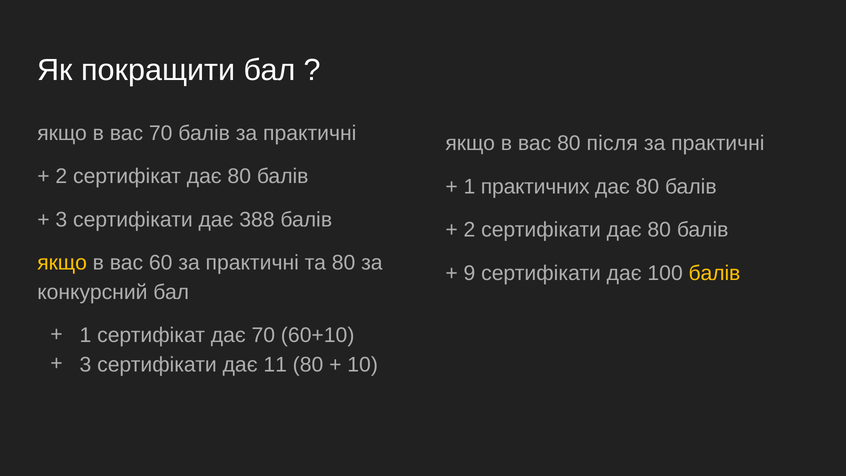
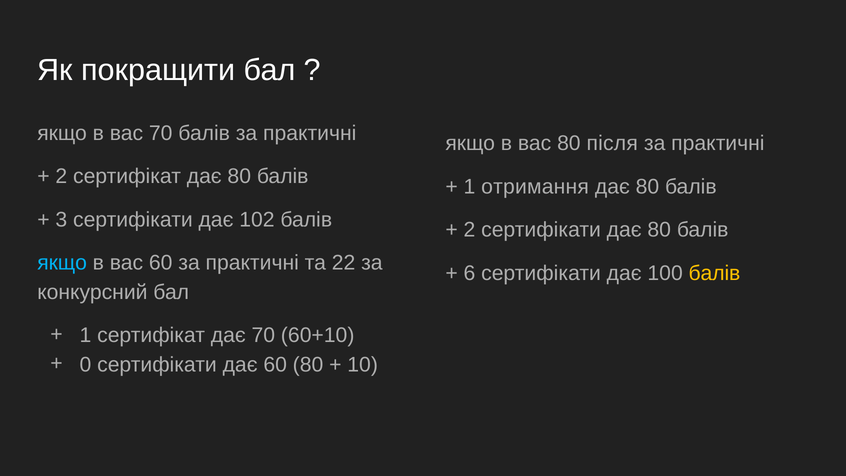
практичних: практичних -> отримання
388: 388 -> 102
якщо at (62, 263) colour: yellow -> light blue
та 80: 80 -> 22
9: 9 -> 6
3 at (85, 364): 3 -> 0
дає 11: 11 -> 60
